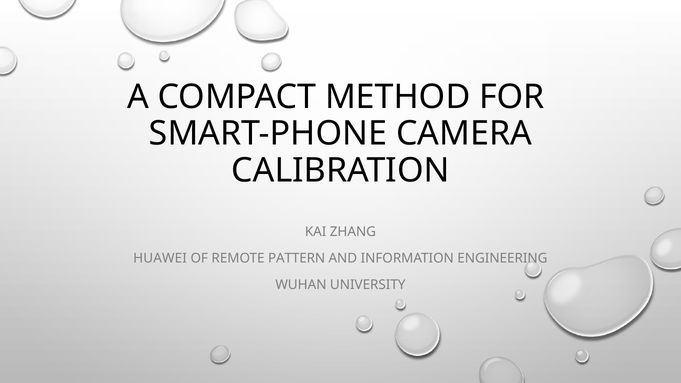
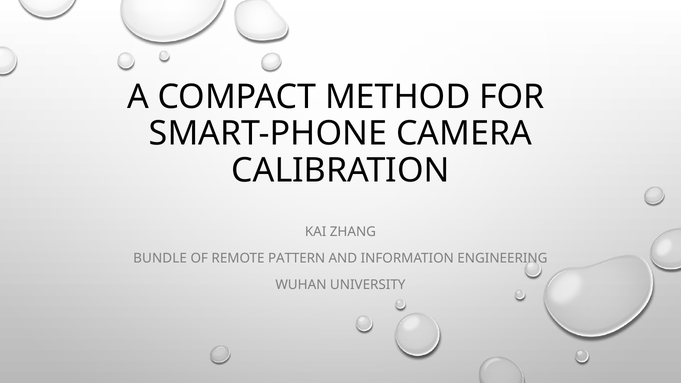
HUAWEI: HUAWEI -> BUNDLE
